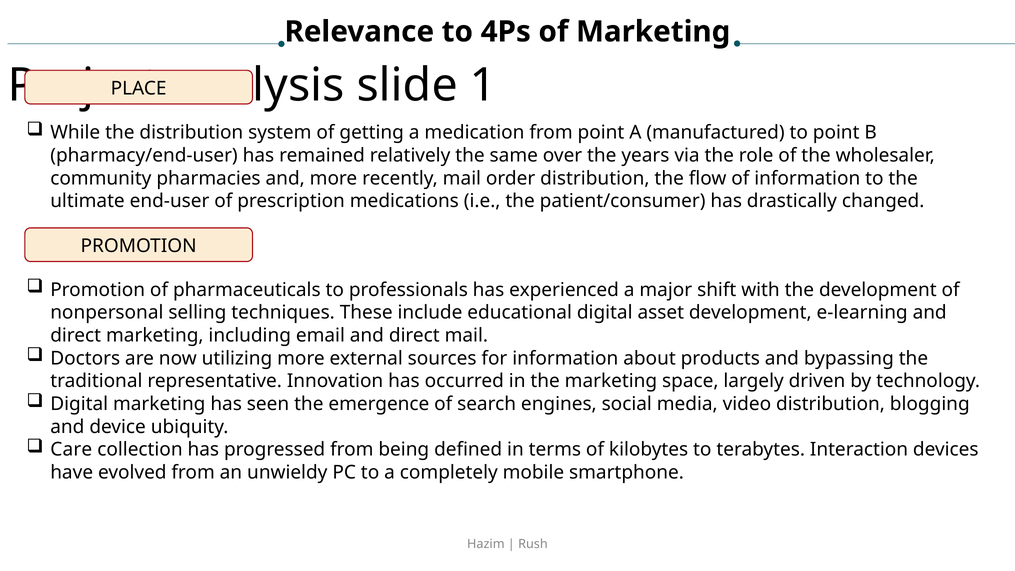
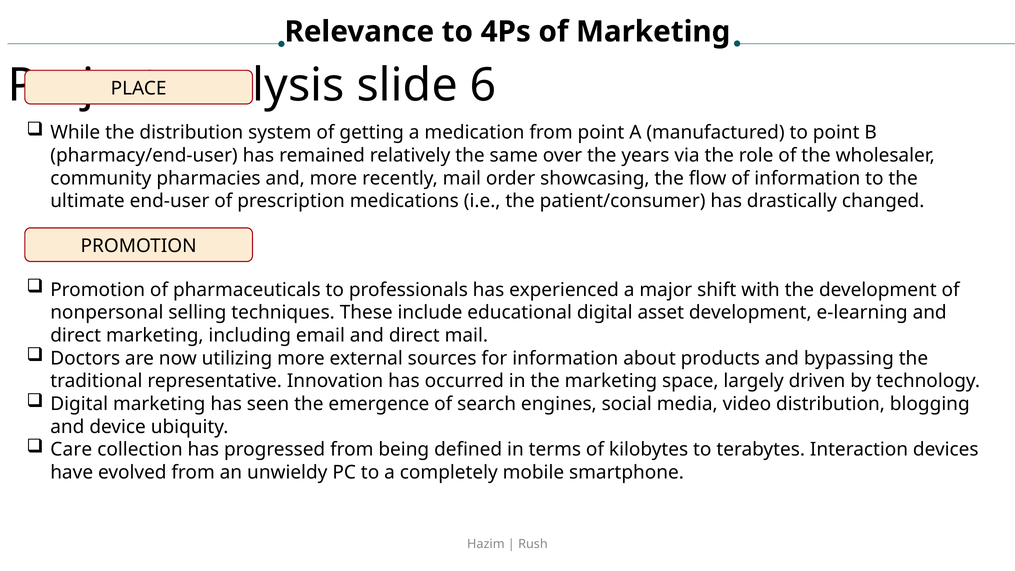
1: 1 -> 6
order distribution: distribution -> showcasing
